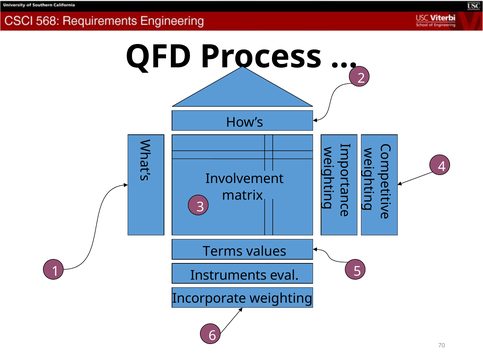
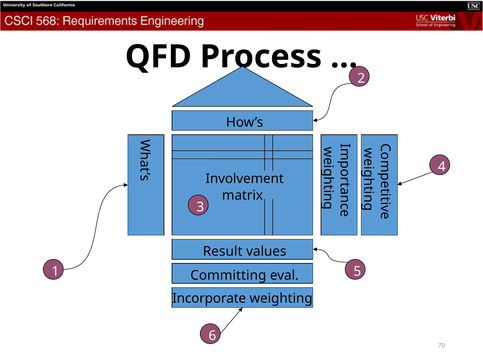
Terms: Terms -> Result
Instruments: Instruments -> Committing
